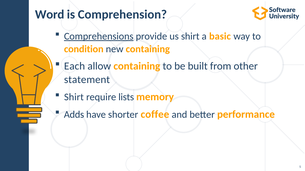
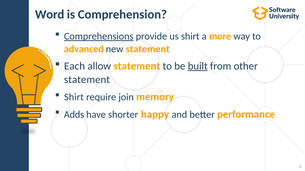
basic: basic -> more
condition: condition -> advanced
new containing: containing -> statement
allow containing: containing -> statement
built underline: none -> present
lists: lists -> join
coffee: coffee -> happy
